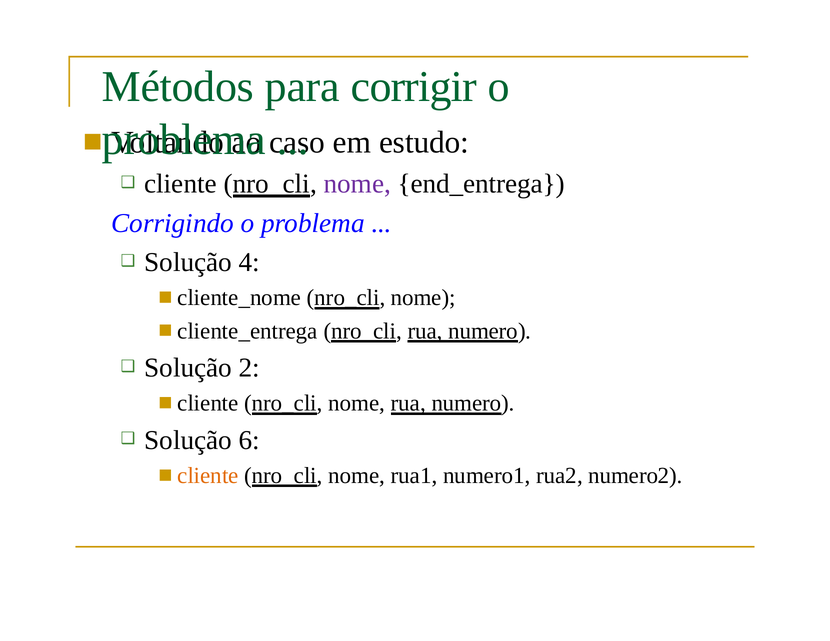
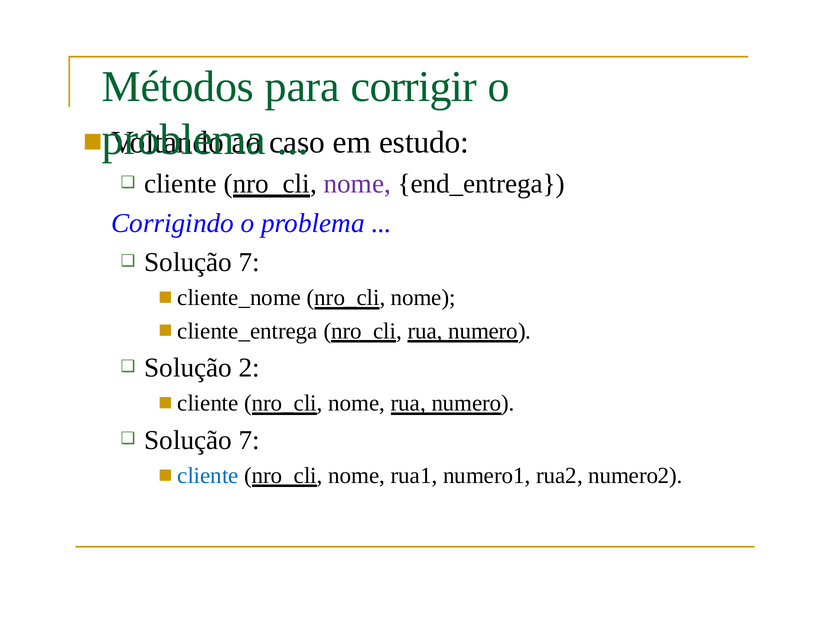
4 at (249, 262): 4 -> 7
6 at (249, 440): 6 -> 7
cliente at (208, 476) colour: orange -> blue
